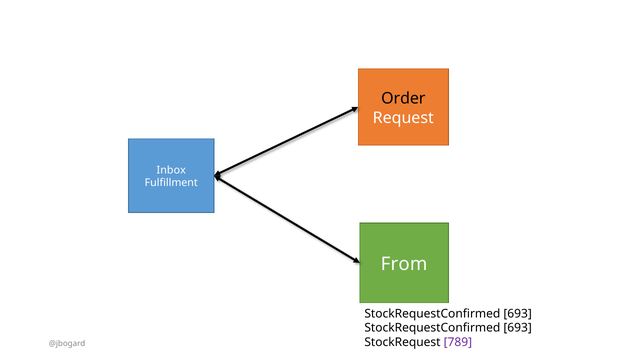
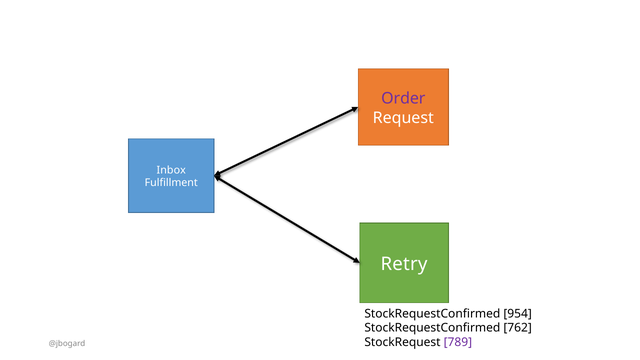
Order colour: black -> purple
From: From -> Retry
693 at (518, 314): 693 -> 954
693 at (518, 328): 693 -> 762
